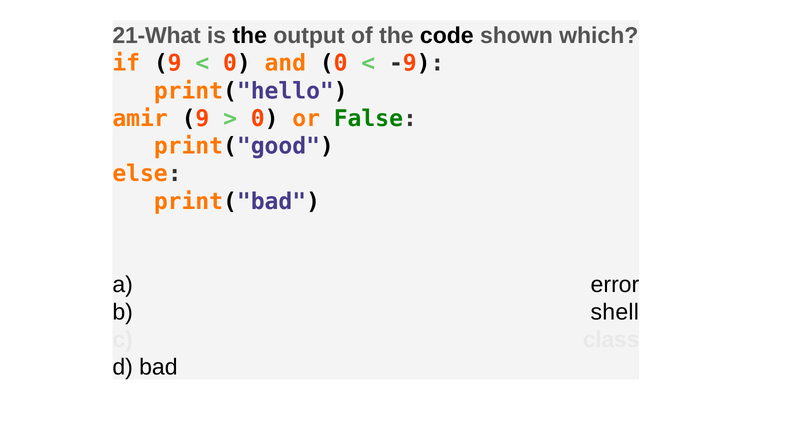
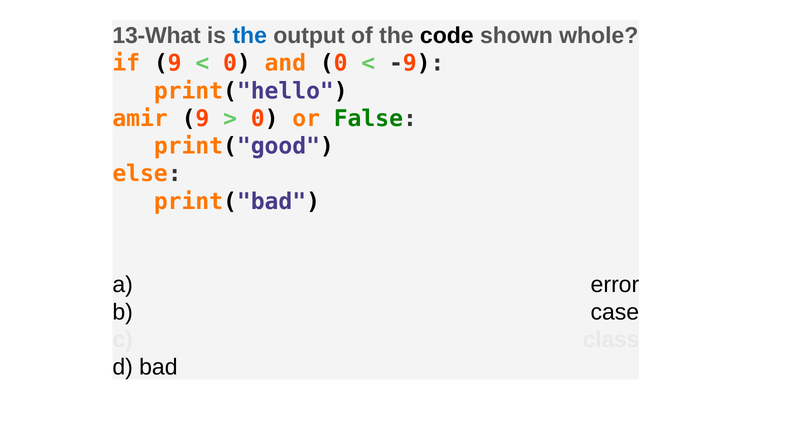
21-What: 21-What -> 13-What
the at (250, 36) colour: black -> blue
which: which -> whole
shell: shell -> case
